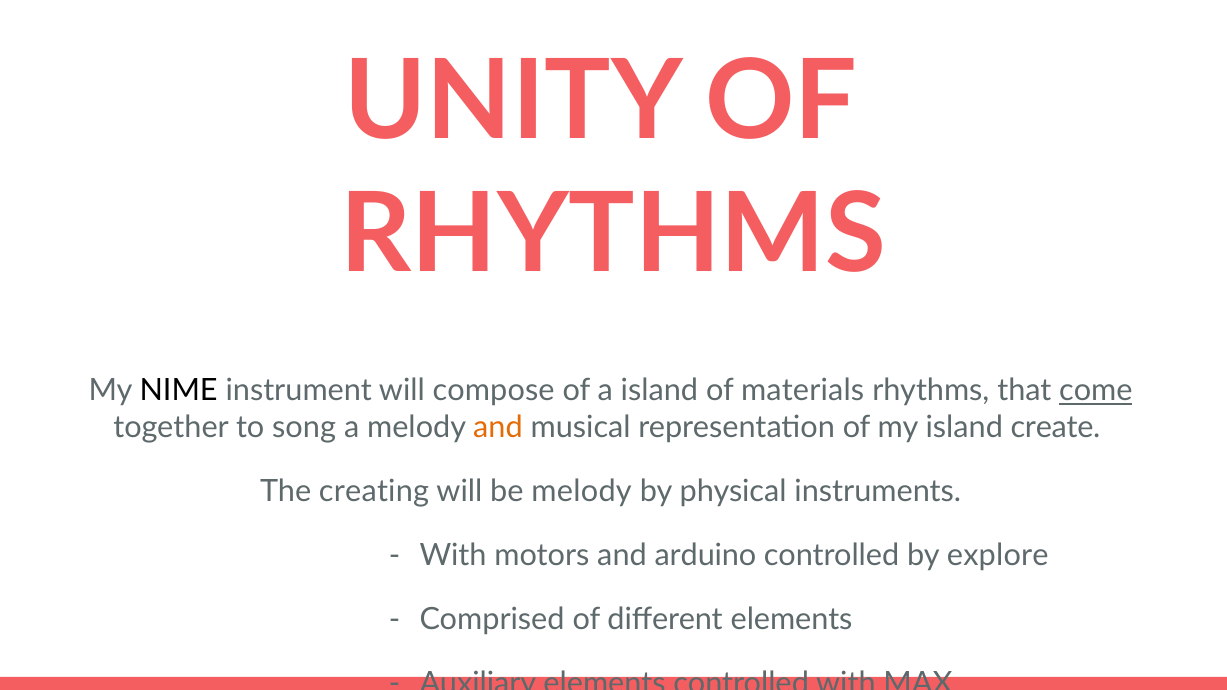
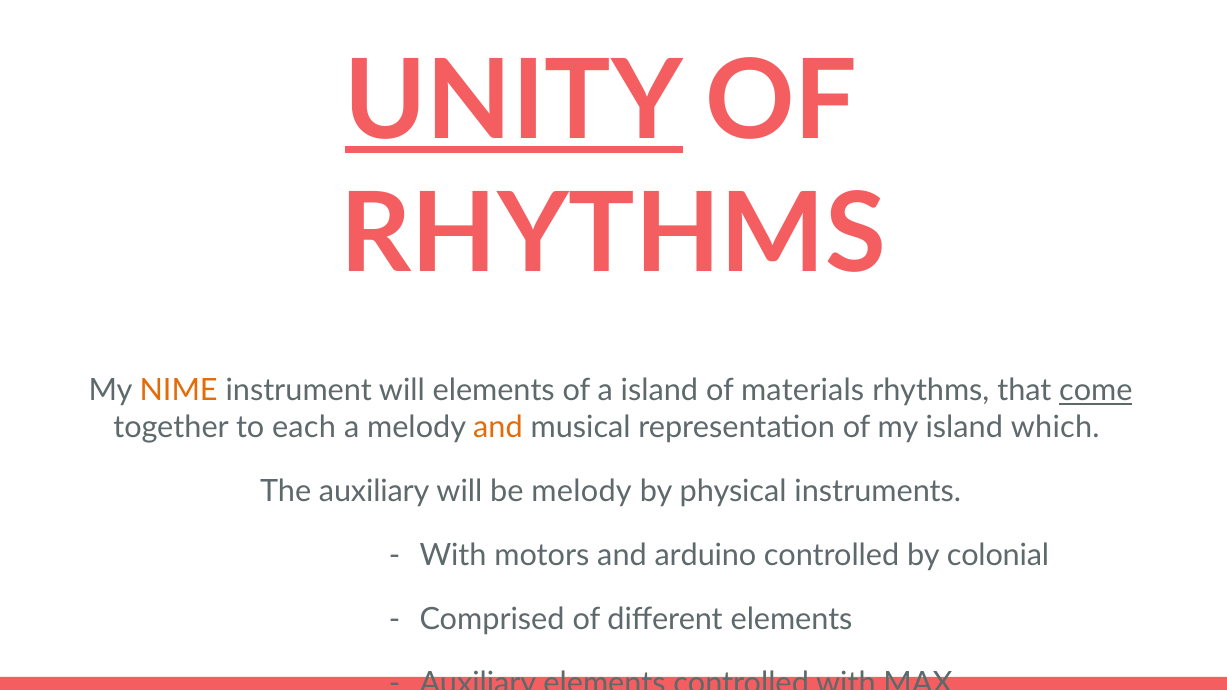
UNITY underline: none -> present
NIME colour: black -> orange
will compose: compose -> elements
song: song -> each
create: create -> which
The creating: creating -> auxiliary
explore: explore -> colonial
